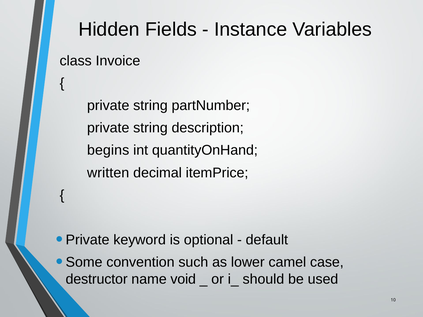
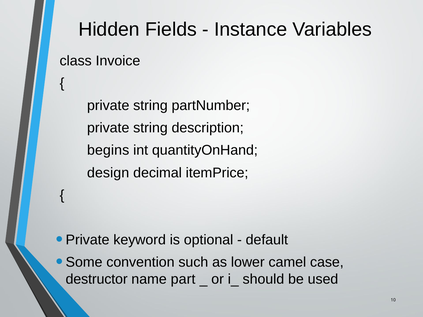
written: written -> design
void: void -> part
